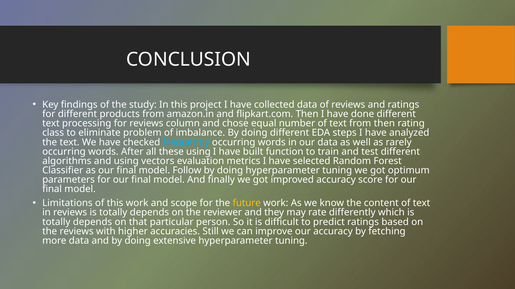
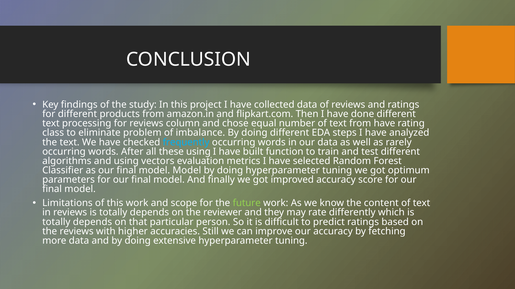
from then: then -> have
model Follow: Follow -> Model
future colour: yellow -> light green
